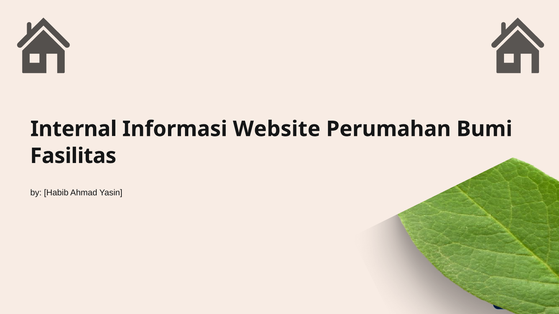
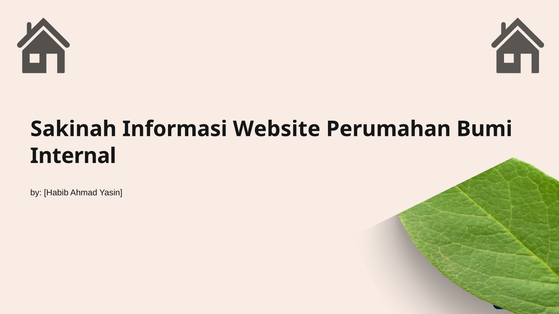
Internal: Internal -> Sakinah
Fasilitas: Fasilitas -> Internal
